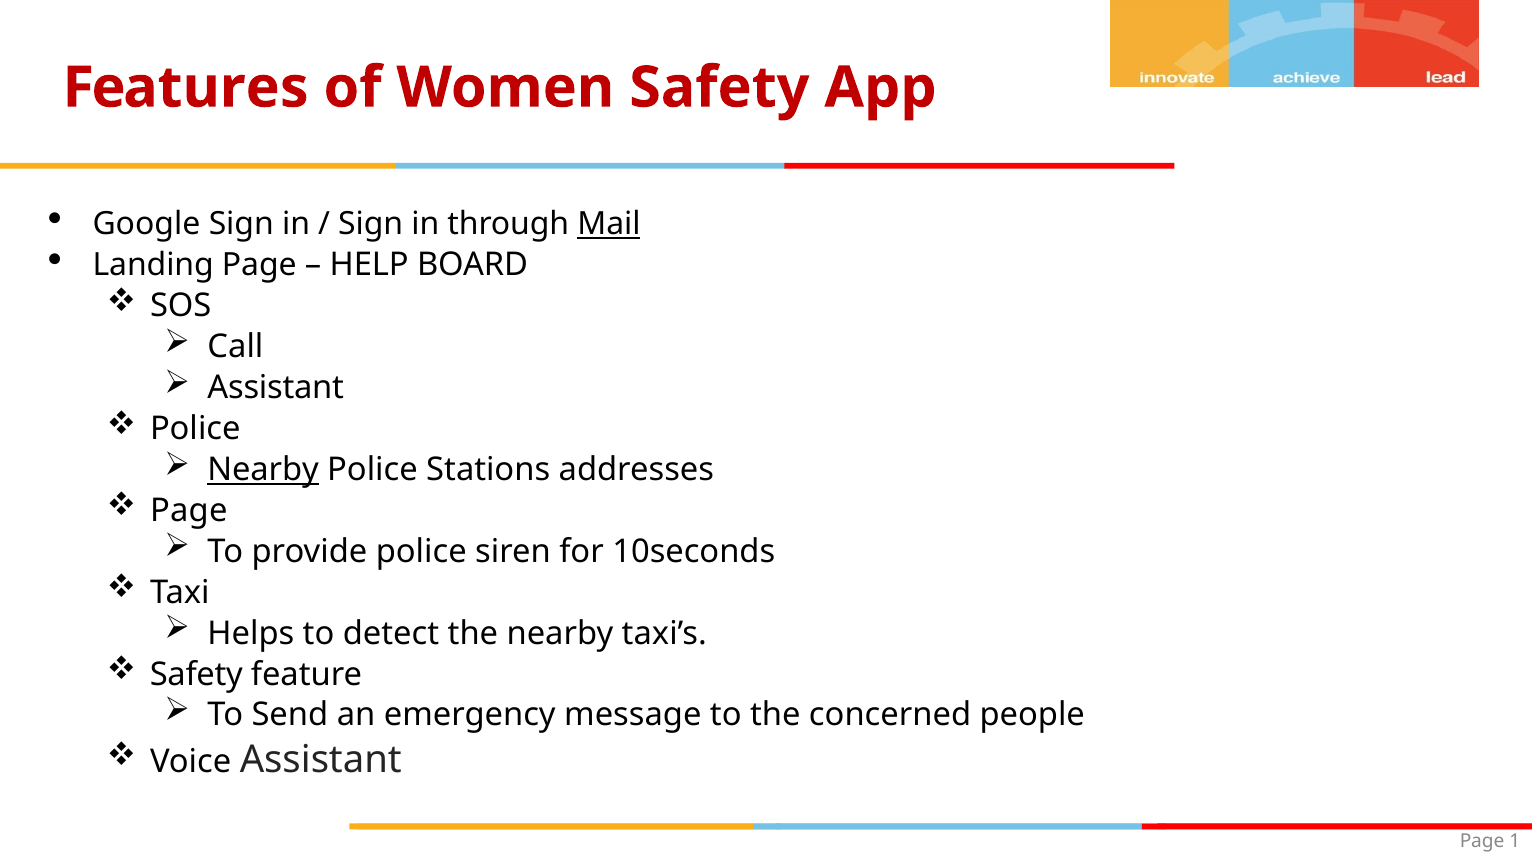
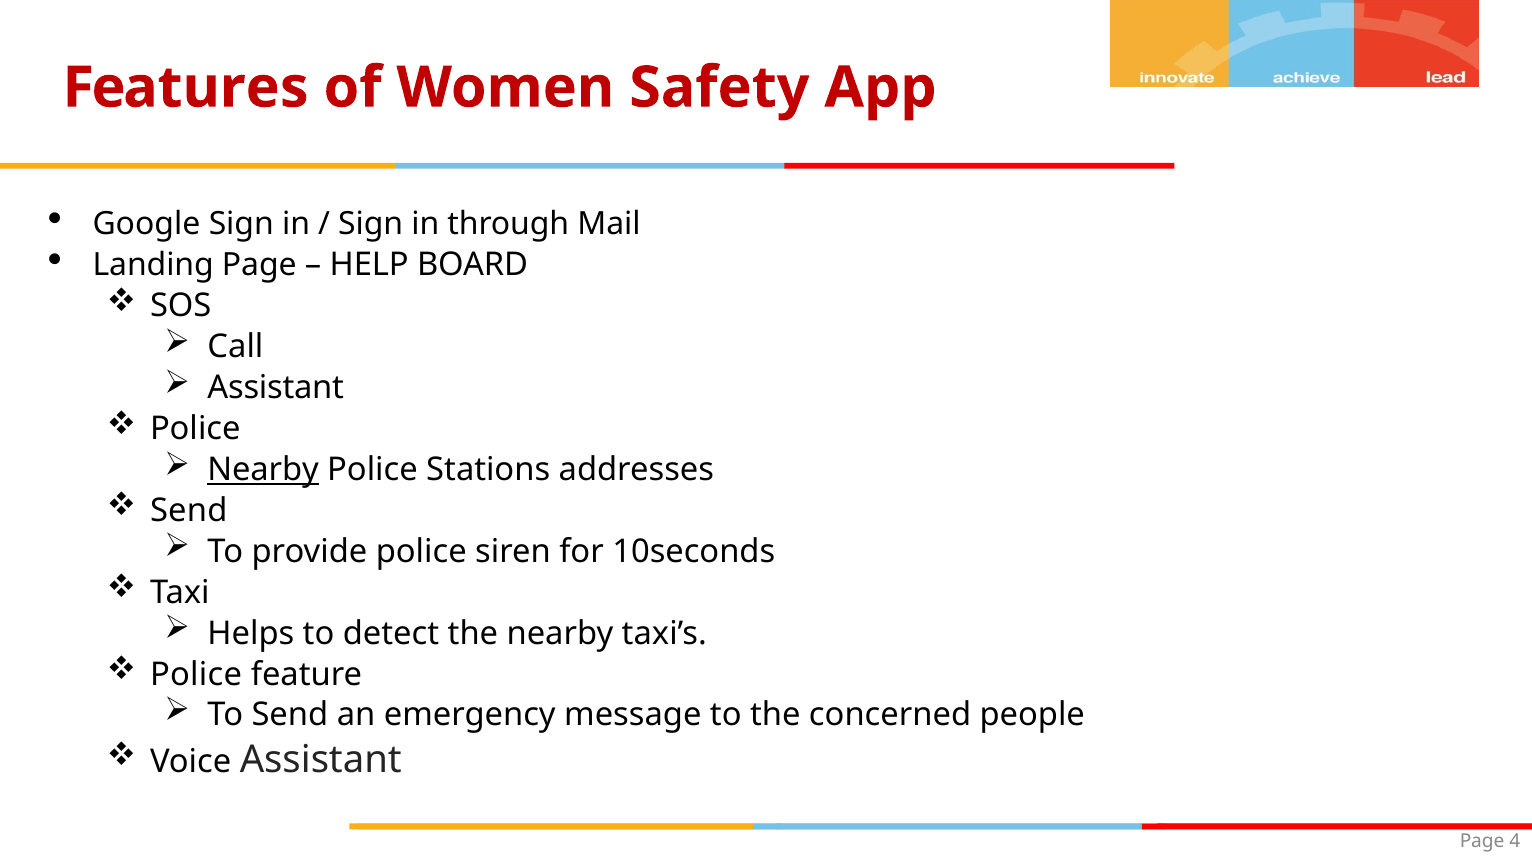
Mail underline: present -> none
Page at (189, 510): Page -> Send
Safety at (196, 674): Safety -> Police
1: 1 -> 4
